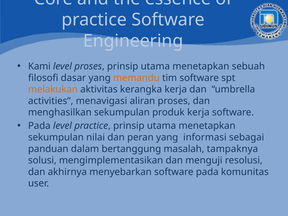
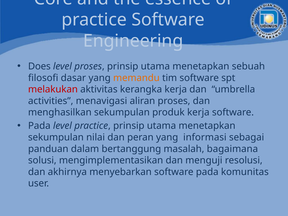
Kami: Kami -> Does
melakukan colour: orange -> red
tampaknya: tampaknya -> bagaimana
